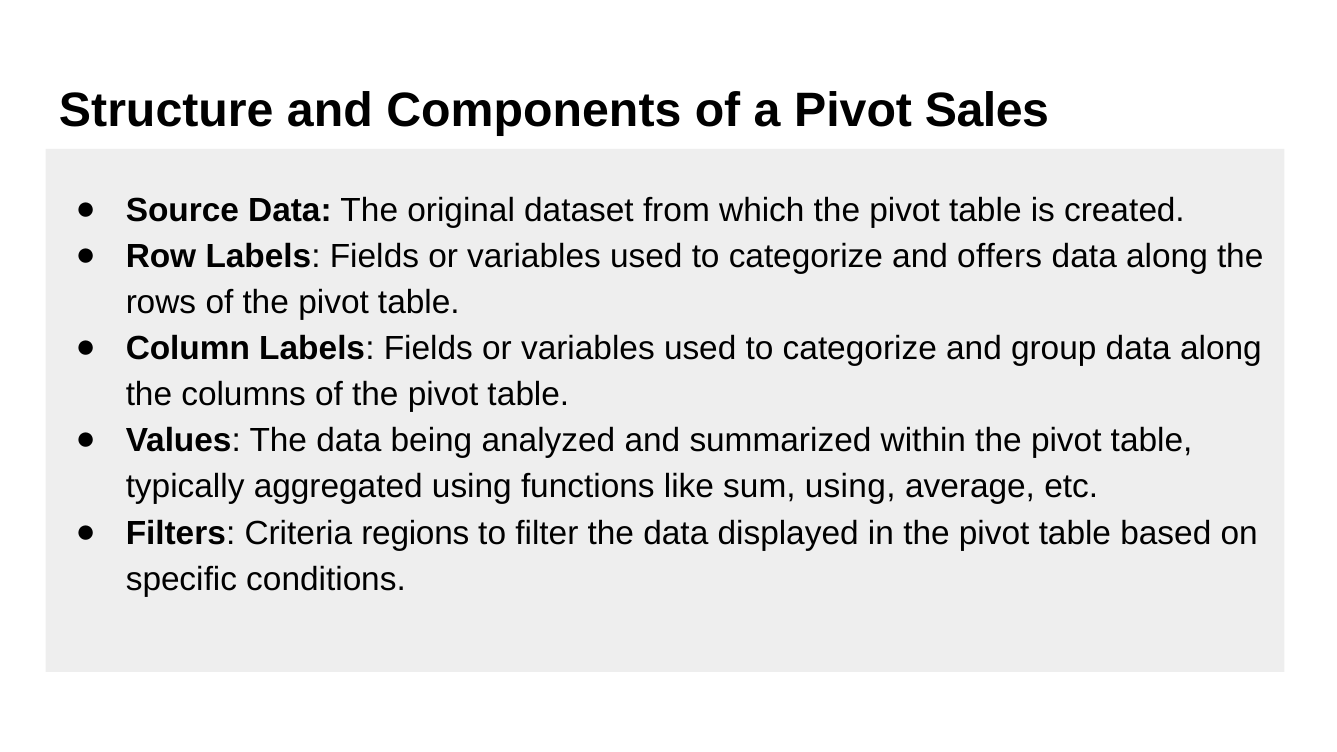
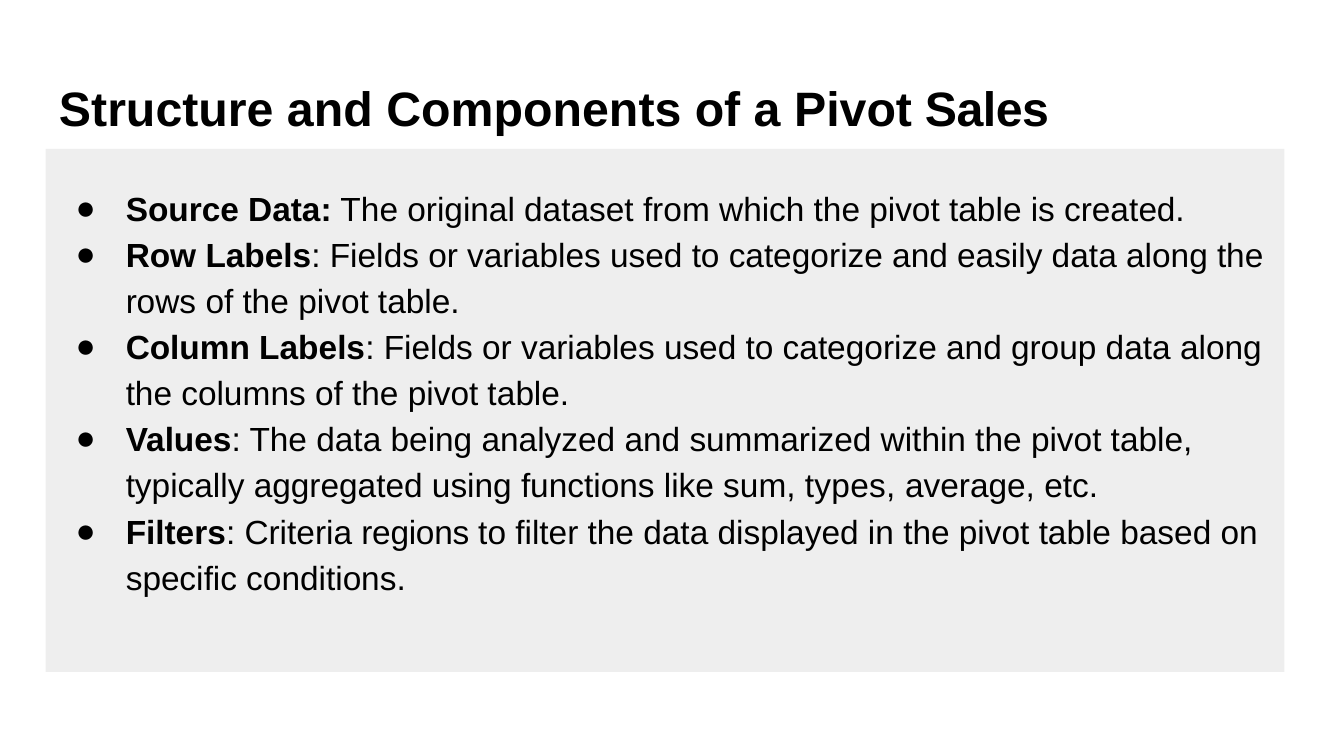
offers: offers -> easily
sum using: using -> types
